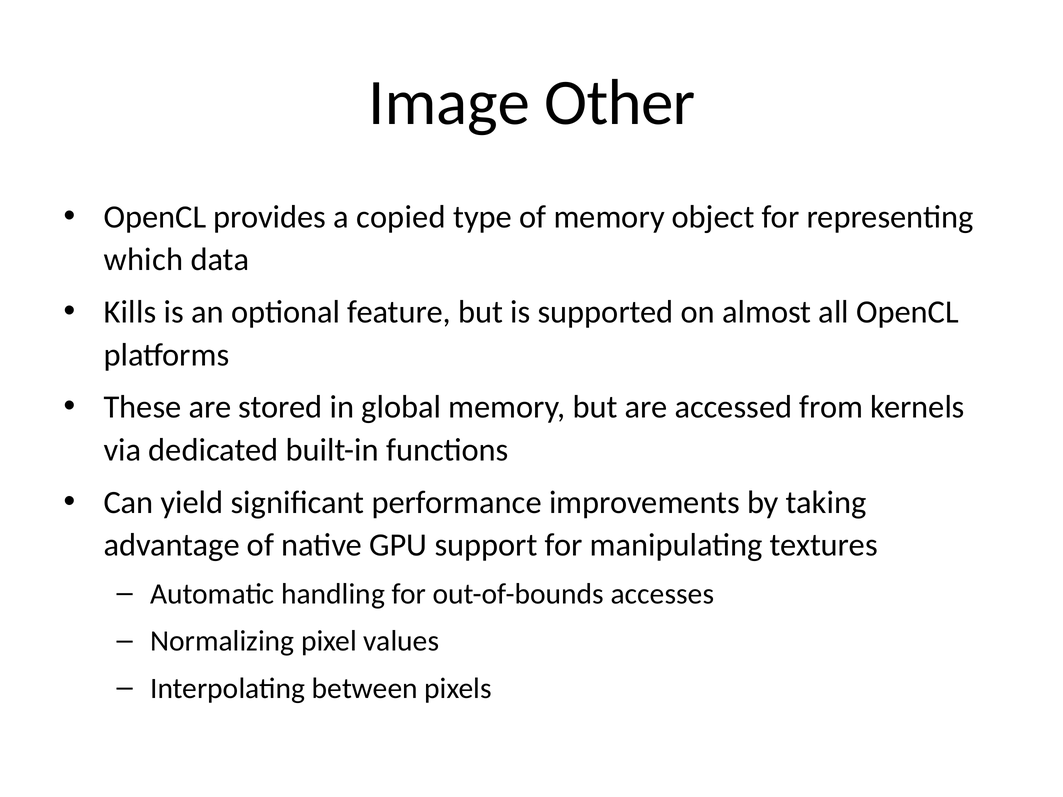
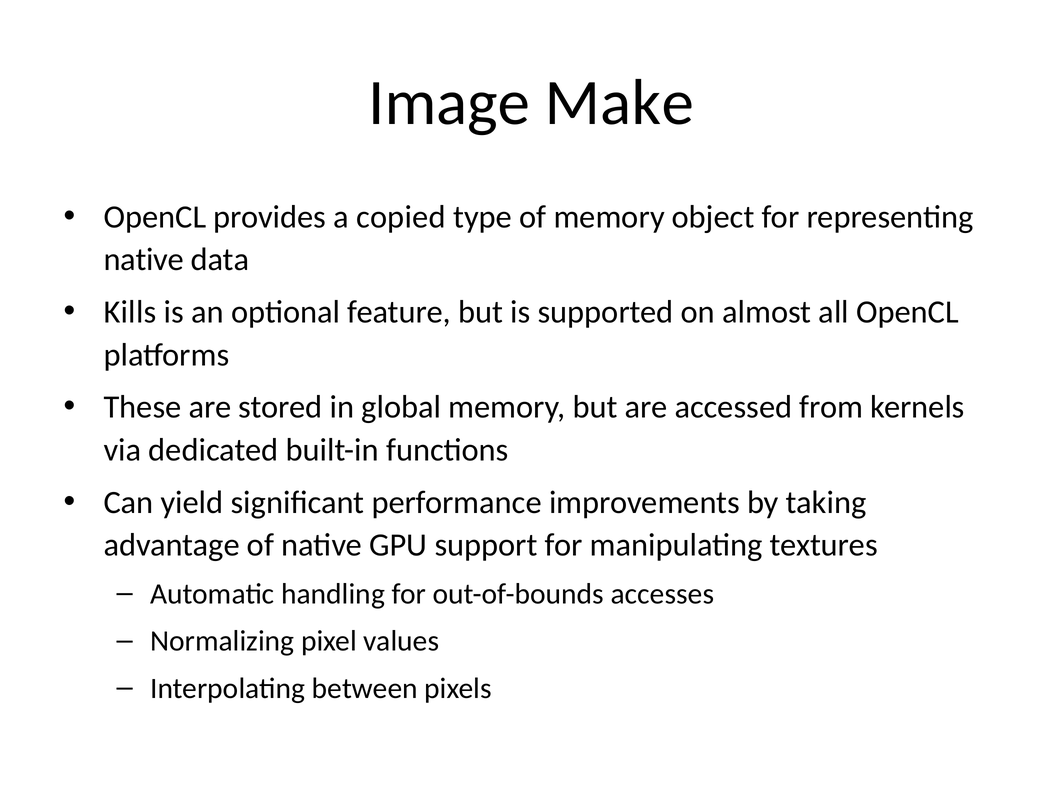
Other: Other -> Make
which at (143, 260): which -> native
